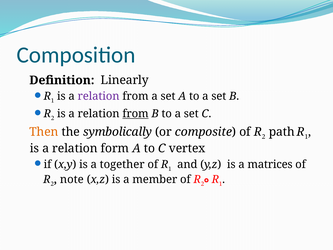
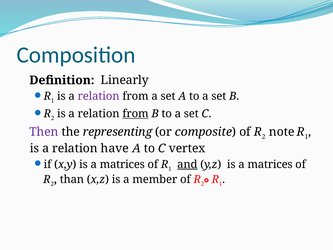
Then colour: orange -> purple
symbolically: symbolically -> representing
path: path -> note
form: form -> have
x,y is a together: together -> matrices
and underline: none -> present
note: note -> than
